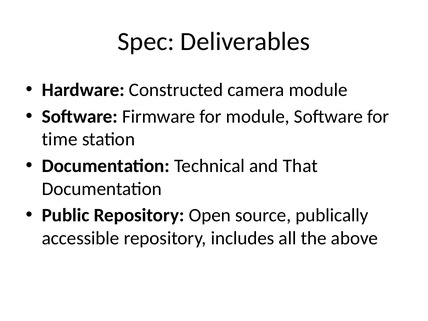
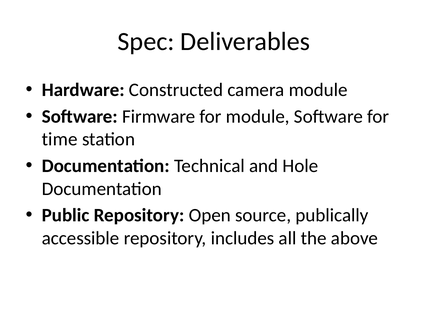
That: That -> Hole
